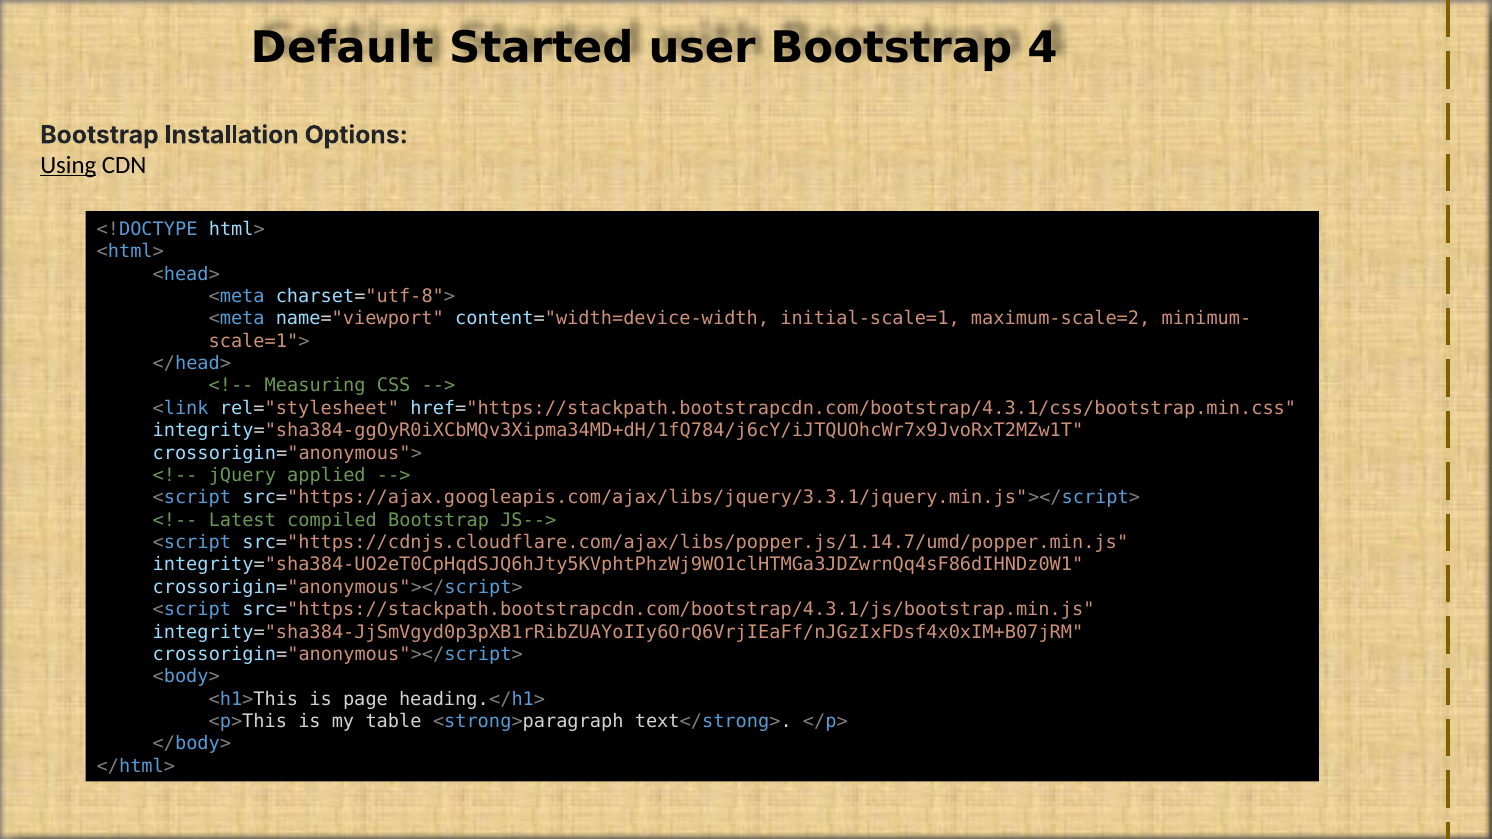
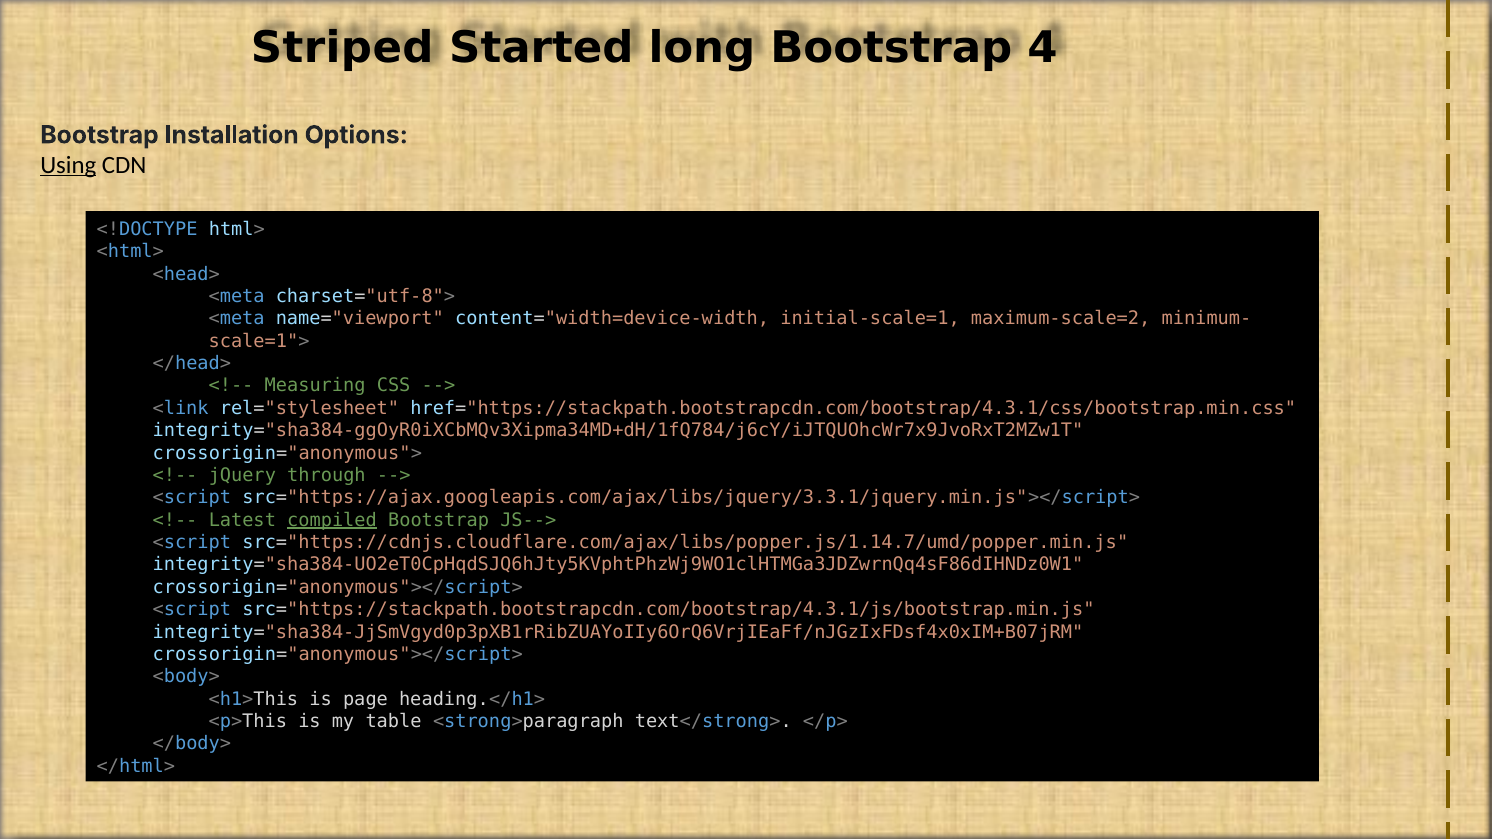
Default: Default -> Striped
user: user -> long
applied: applied -> through
compiled underline: none -> present
